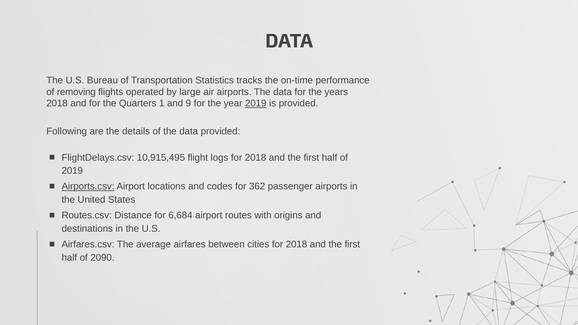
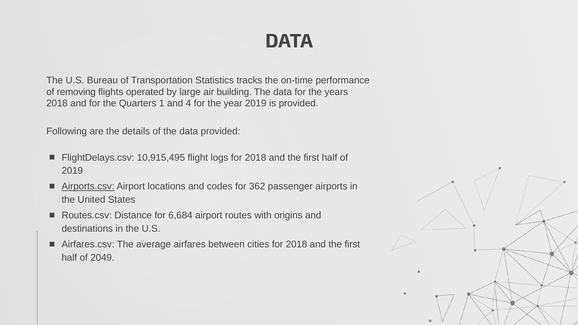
air airports: airports -> building
9: 9 -> 4
2019 at (256, 104) underline: present -> none
2090: 2090 -> 2049
